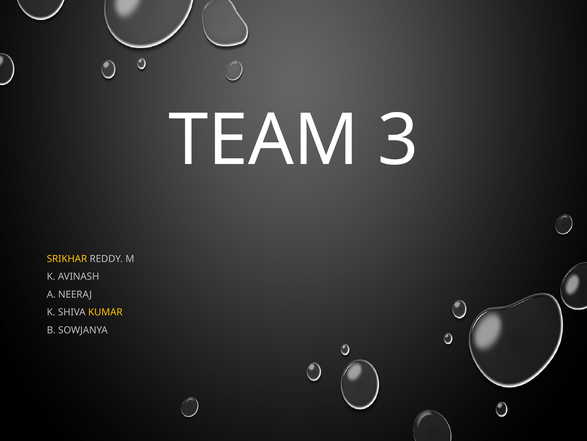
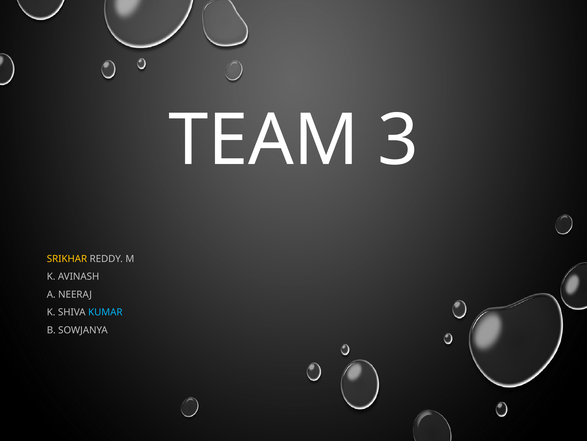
KUMAR colour: yellow -> light blue
